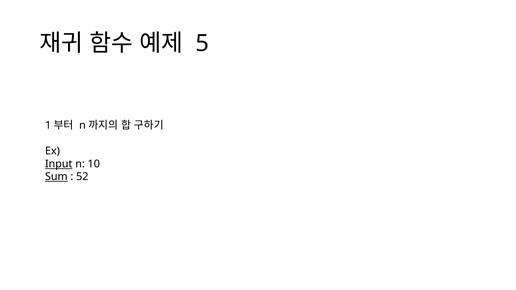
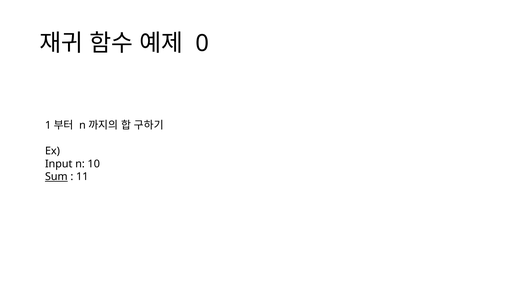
5: 5 -> 0
Input underline: present -> none
52: 52 -> 11
